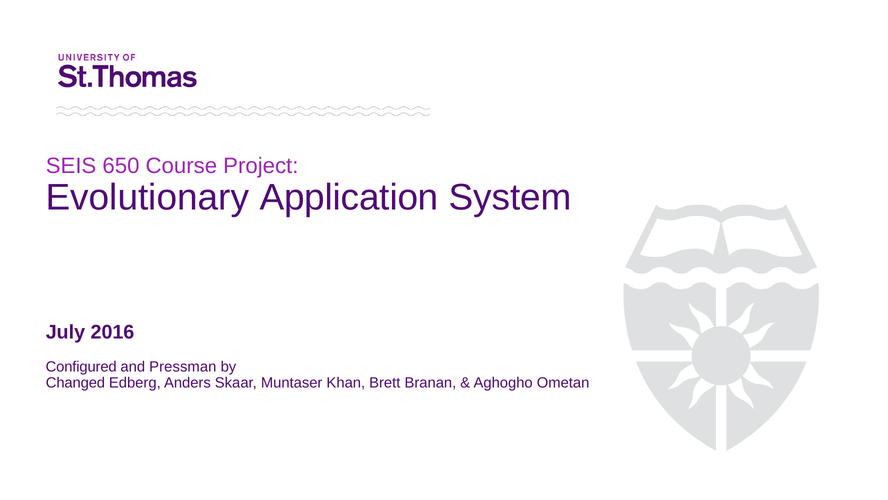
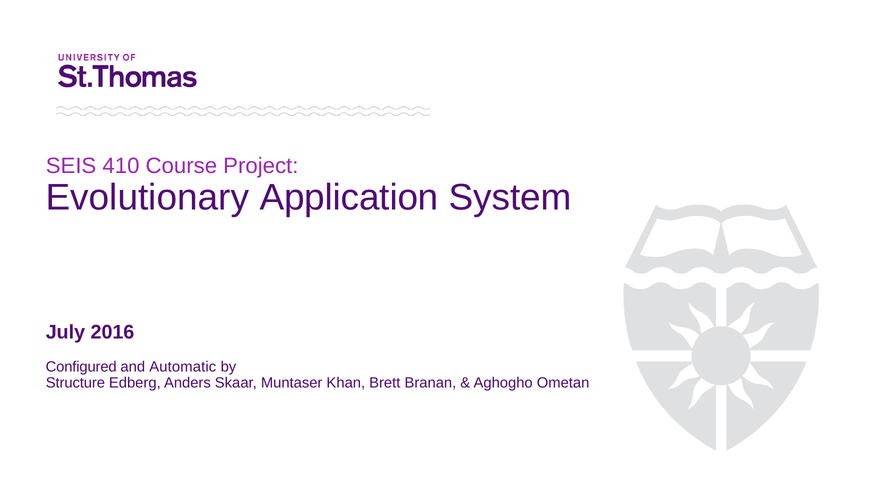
650: 650 -> 410
Pressman: Pressman -> Automatic
Changed: Changed -> Structure
